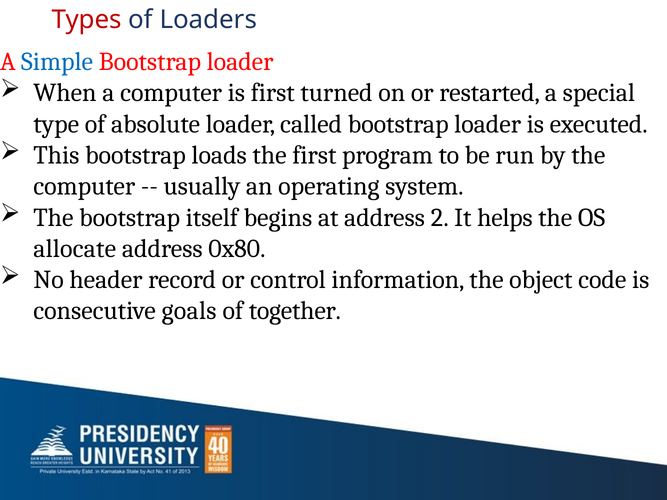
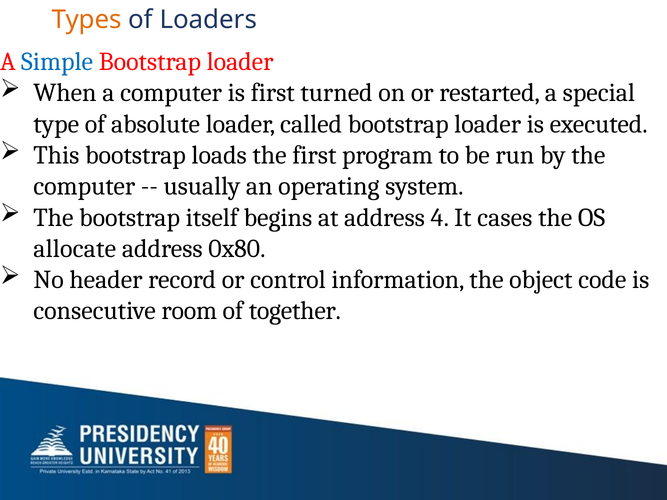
Types colour: red -> orange
2: 2 -> 4
helps: helps -> cases
goals: goals -> room
